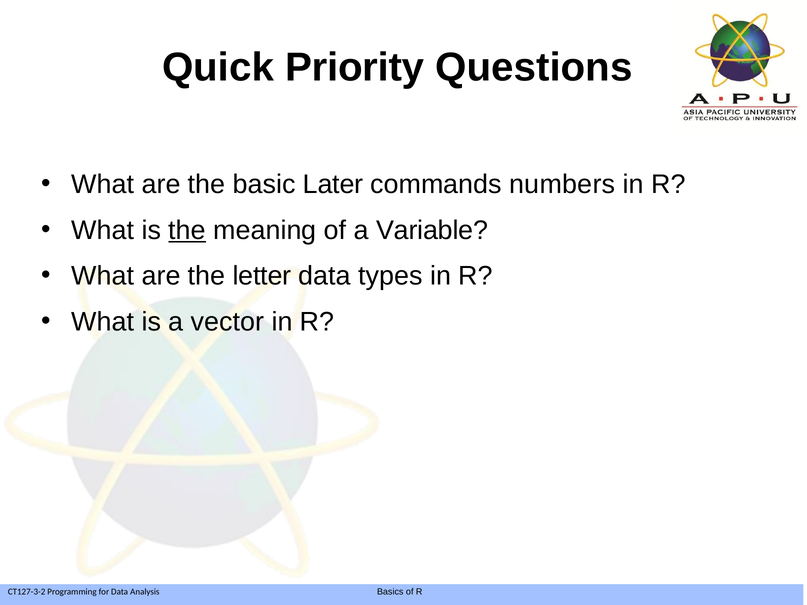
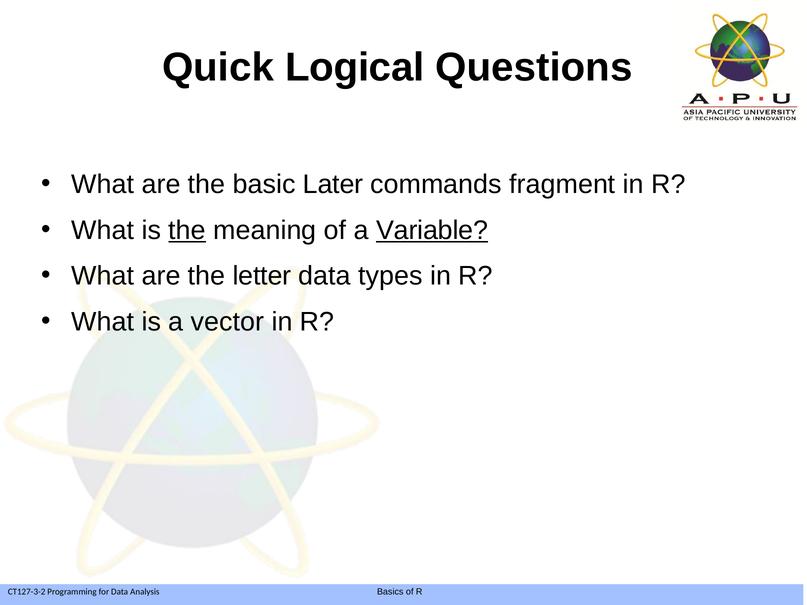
Priority: Priority -> Logical
numbers: numbers -> fragment
Variable underline: none -> present
